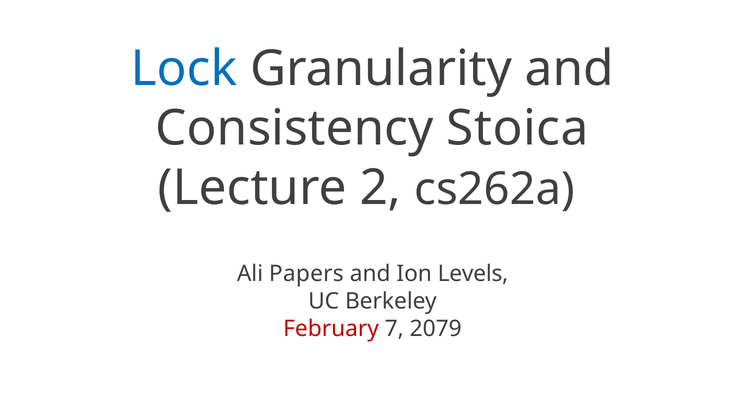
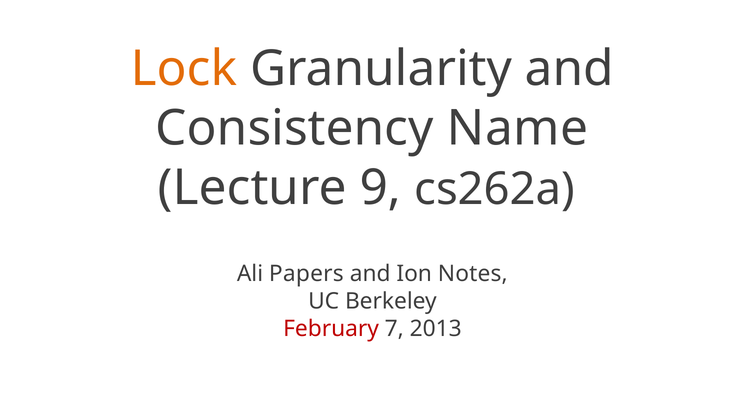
Lock colour: blue -> orange
Stoica: Stoica -> Name
2: 2 -> 9
Levels: Levels -> Notes
2079: 2079 -> 2013
